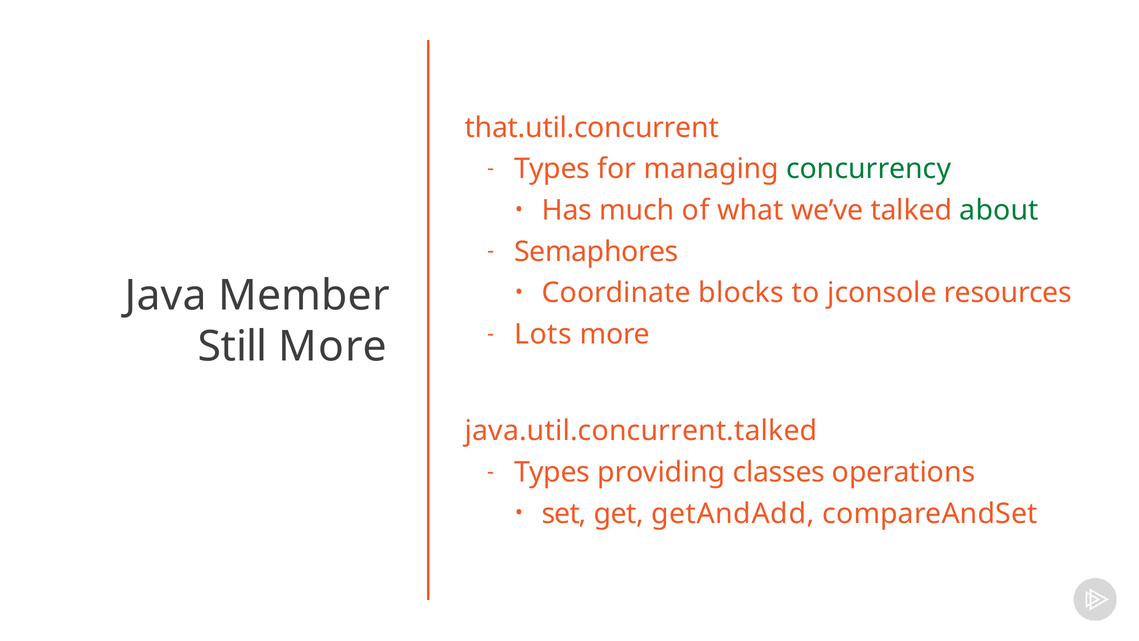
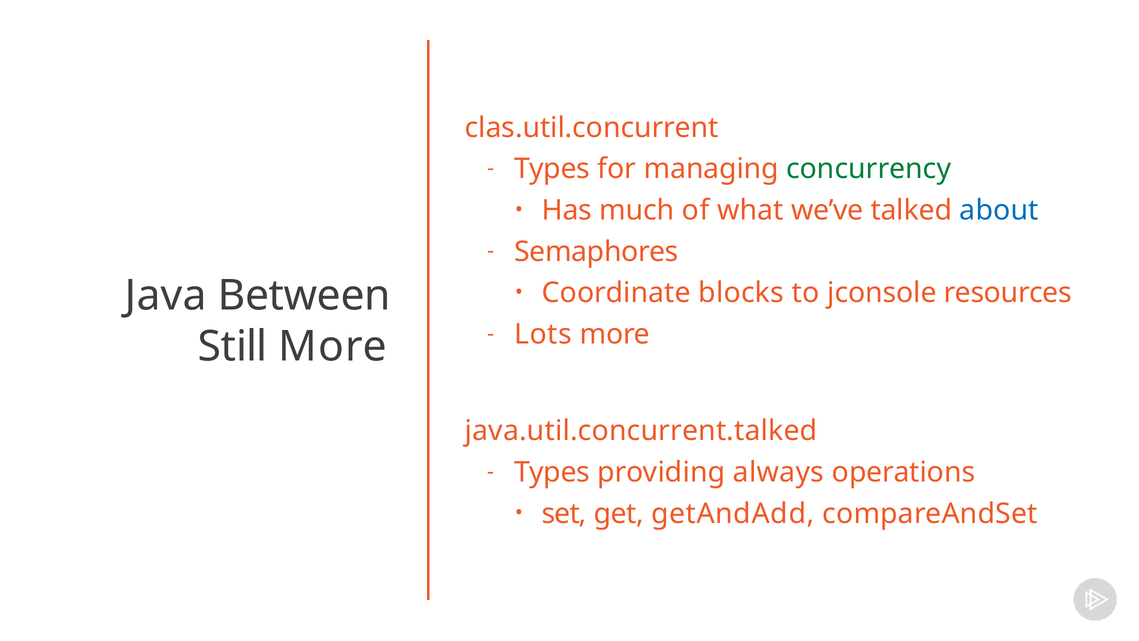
that.util.concurrent: that.util.concurrent -> clas.util.concurrent
about colour: green -> blue
Member: Member -> Between
classes: classes -> always
